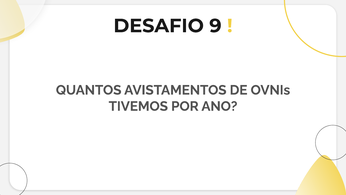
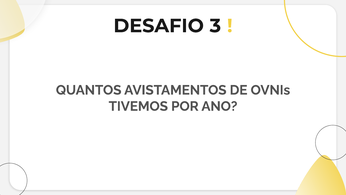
9: 9 -> 3
